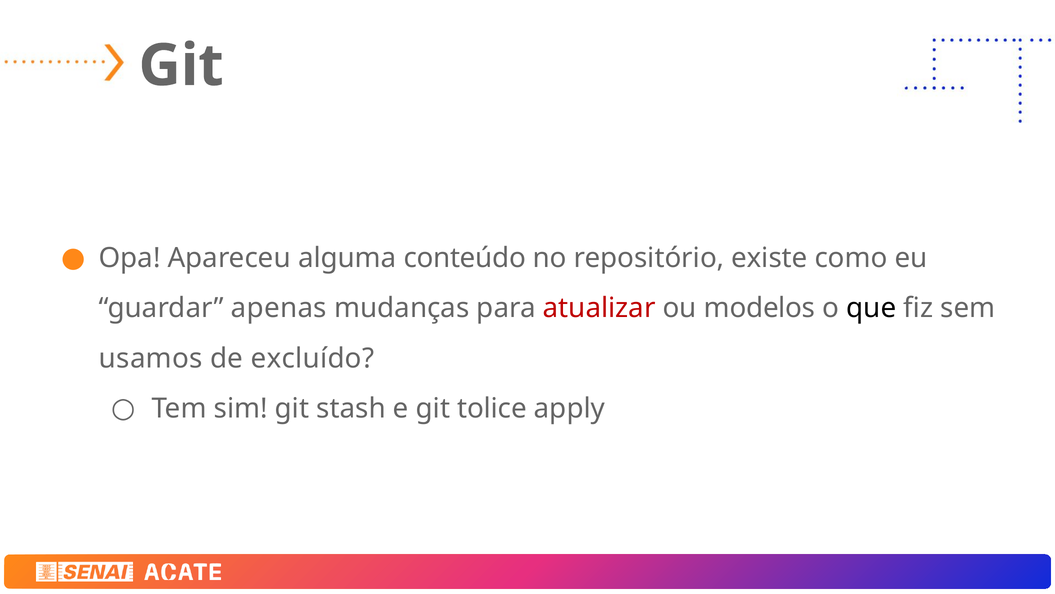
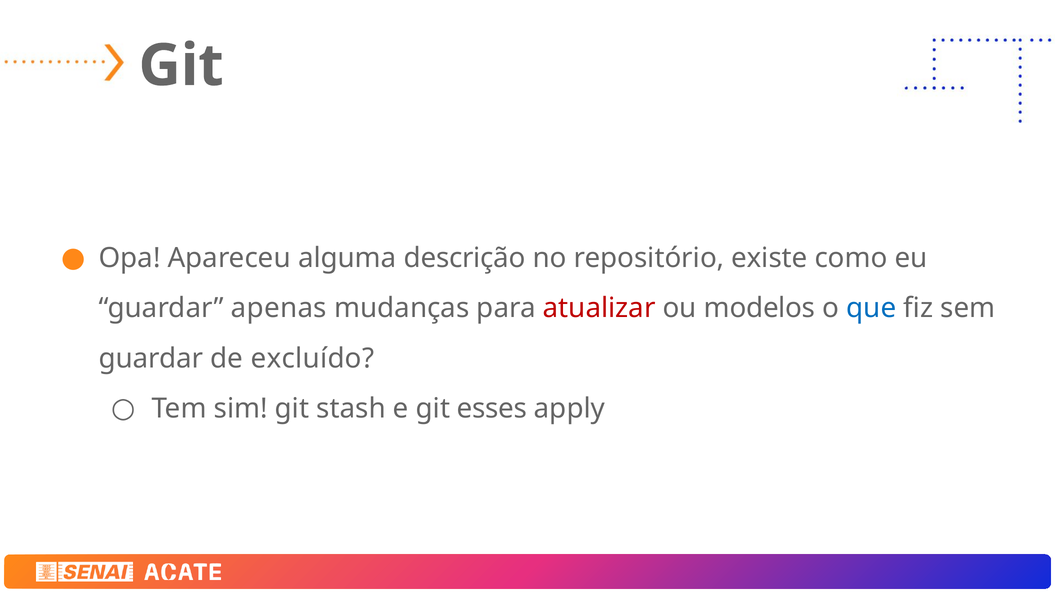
conteúdo: conteúdo -> descrição
que colour: black -> blue
usamos at (151, 358): usamos -> guardar
tolice: tolice -> esses
